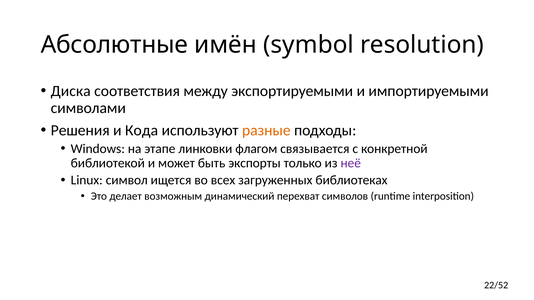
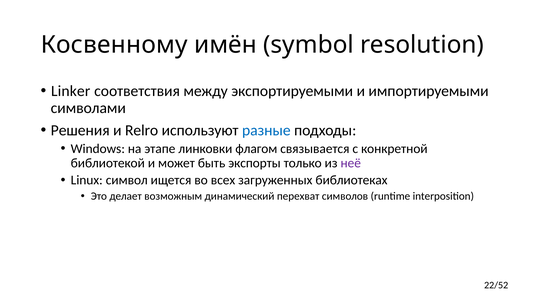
Абсолютные: Абсолютные -> Косвенному
Диска: Диска -> Linker
Кода: Кода -> Relro
разные colour: orange -> blue
